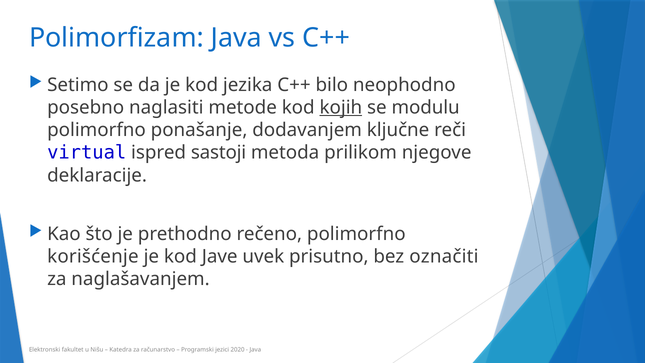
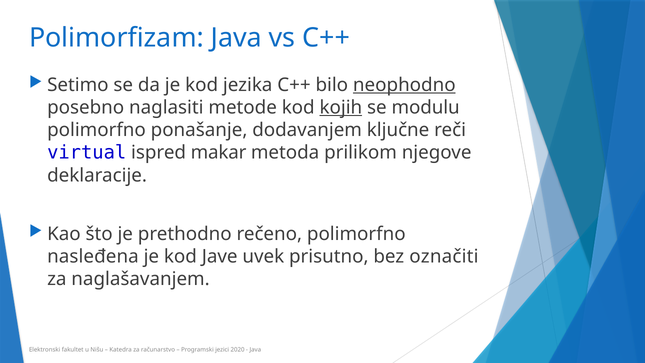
neophodno underline: none -> present
sastoji: sastoji -> makar
korišćenje: korišćenje -> nasleđena
